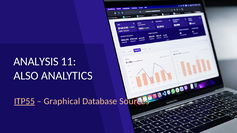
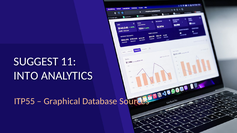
ANALYSIS: ANALYSIS -> SUGGEST
ALSO: ALSO -> INTO
ITP55 underline: present -> none
